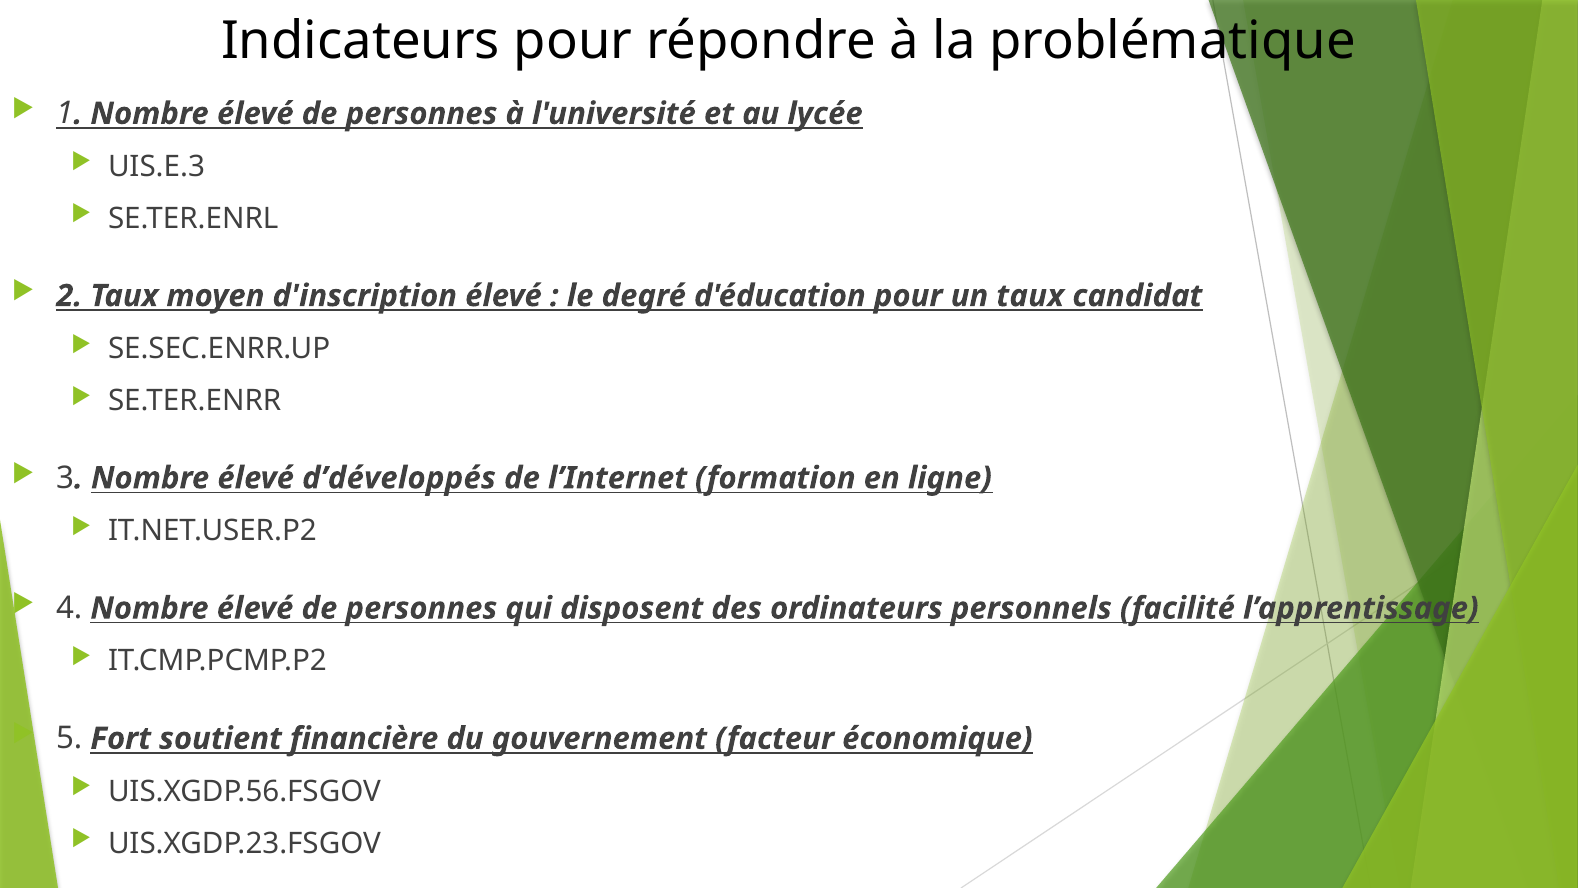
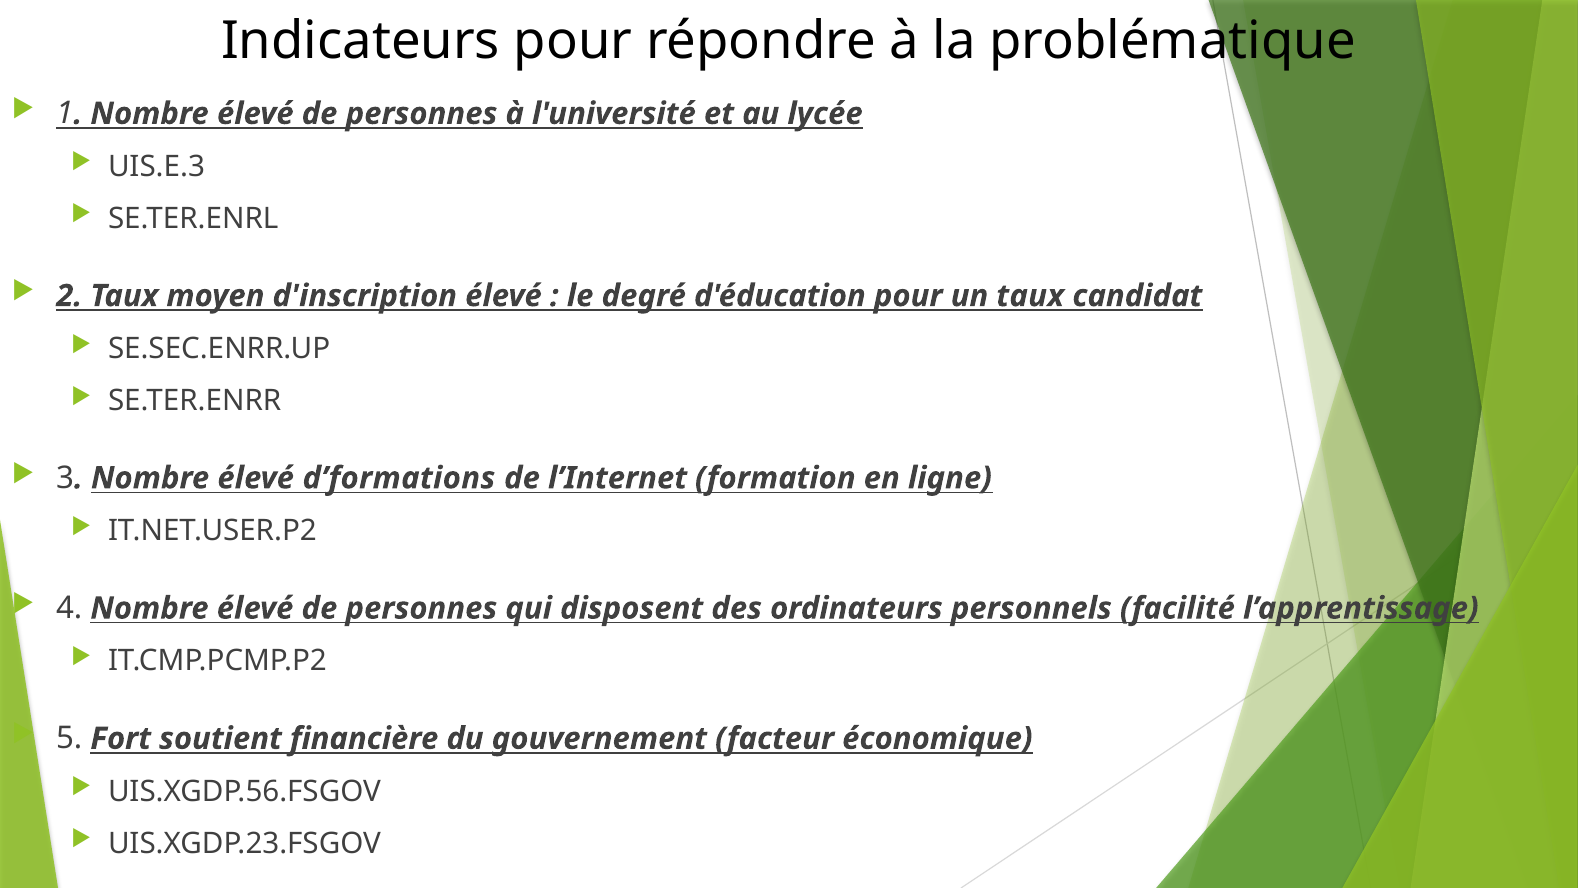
d’développés: d’développés -> d’formations
